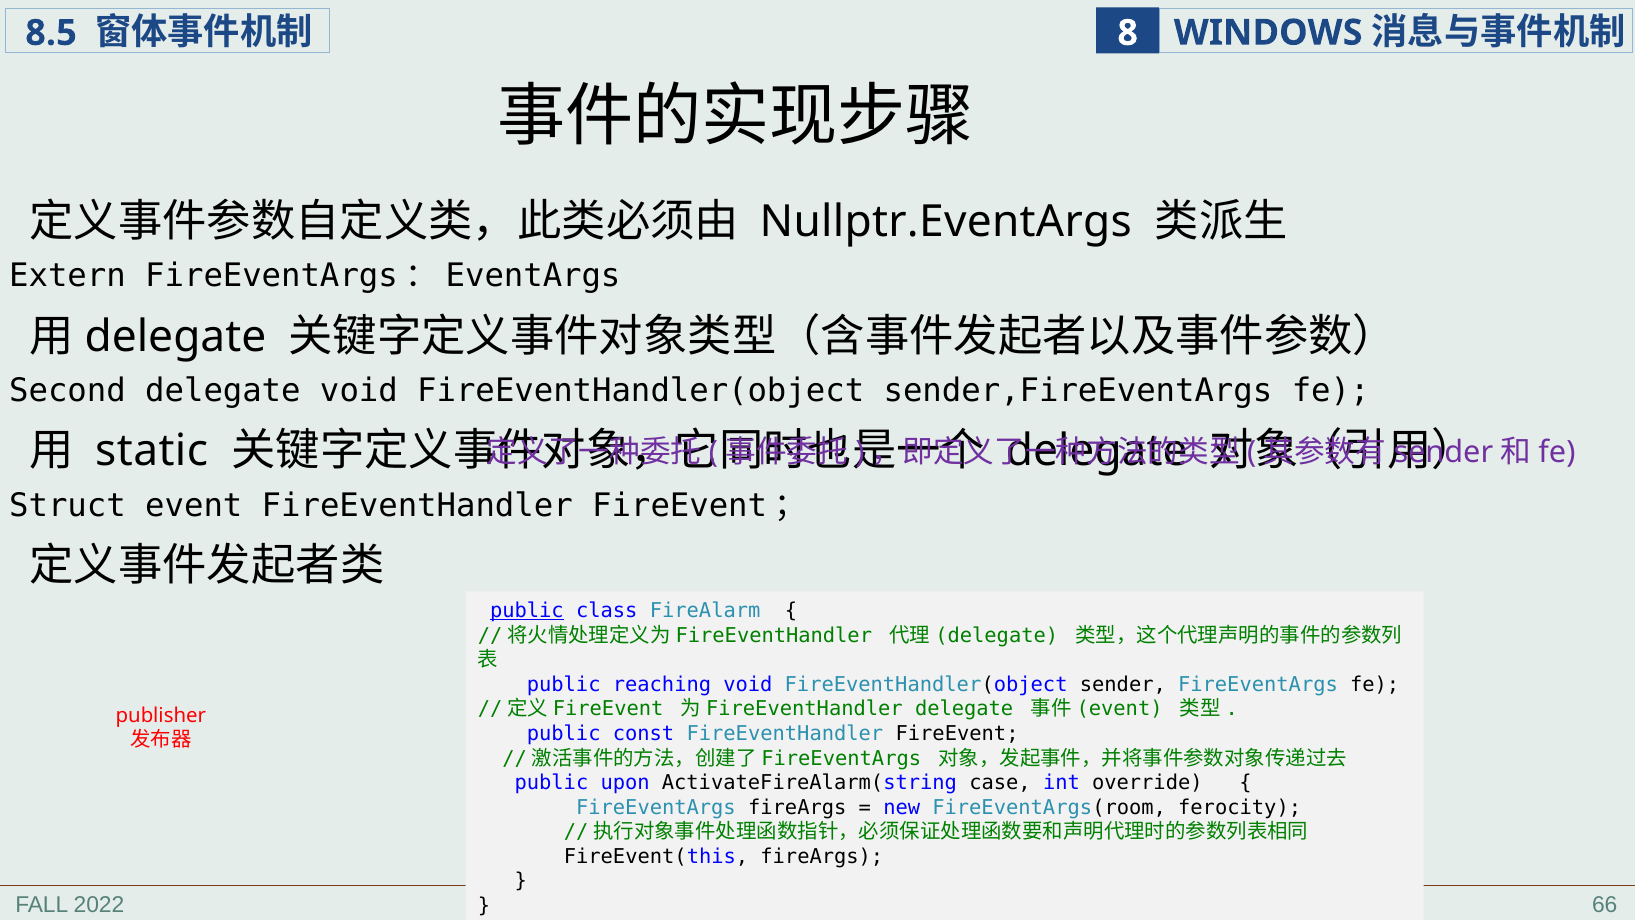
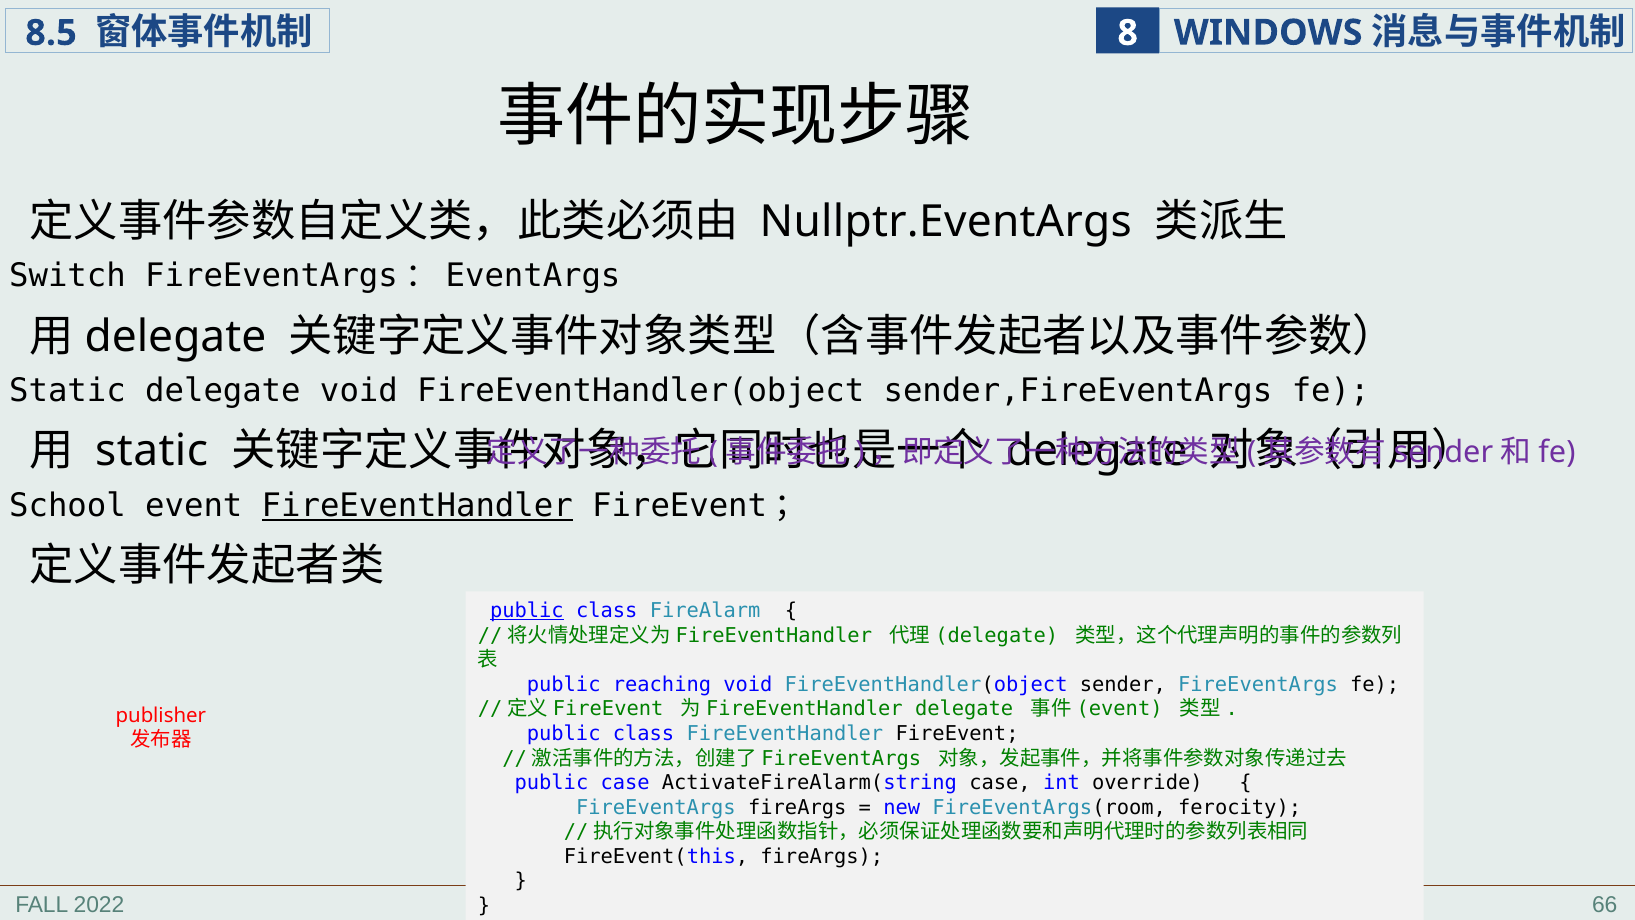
Extern: Extern -> Switch
Second at (68, 391): Second -> Static
Struct: Struct -> School
FireEventHandler at (417, 506) underline: none -> present
const at (644, 733): const -> class
public upon: upon -> case
